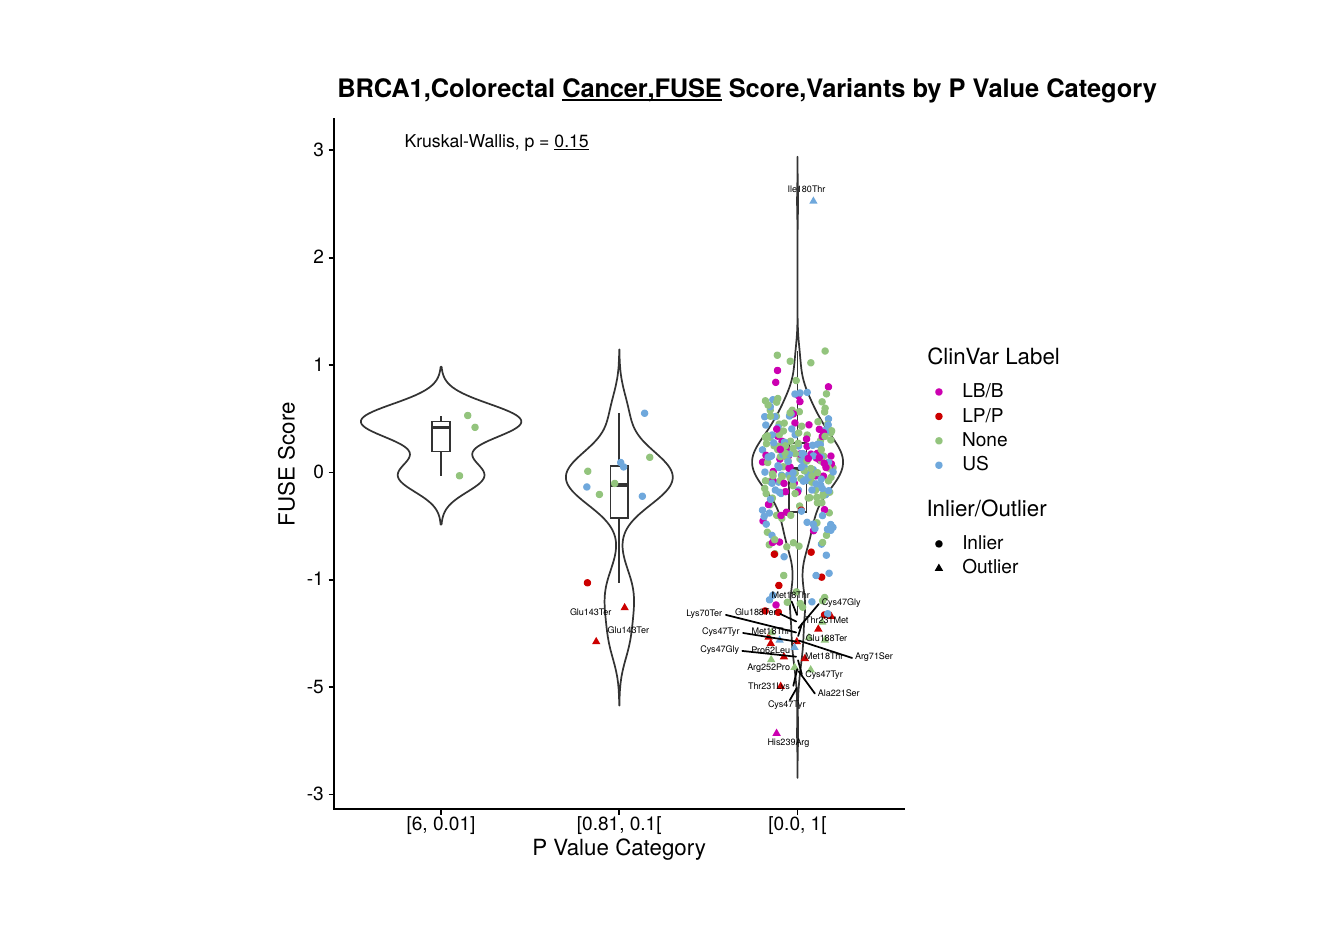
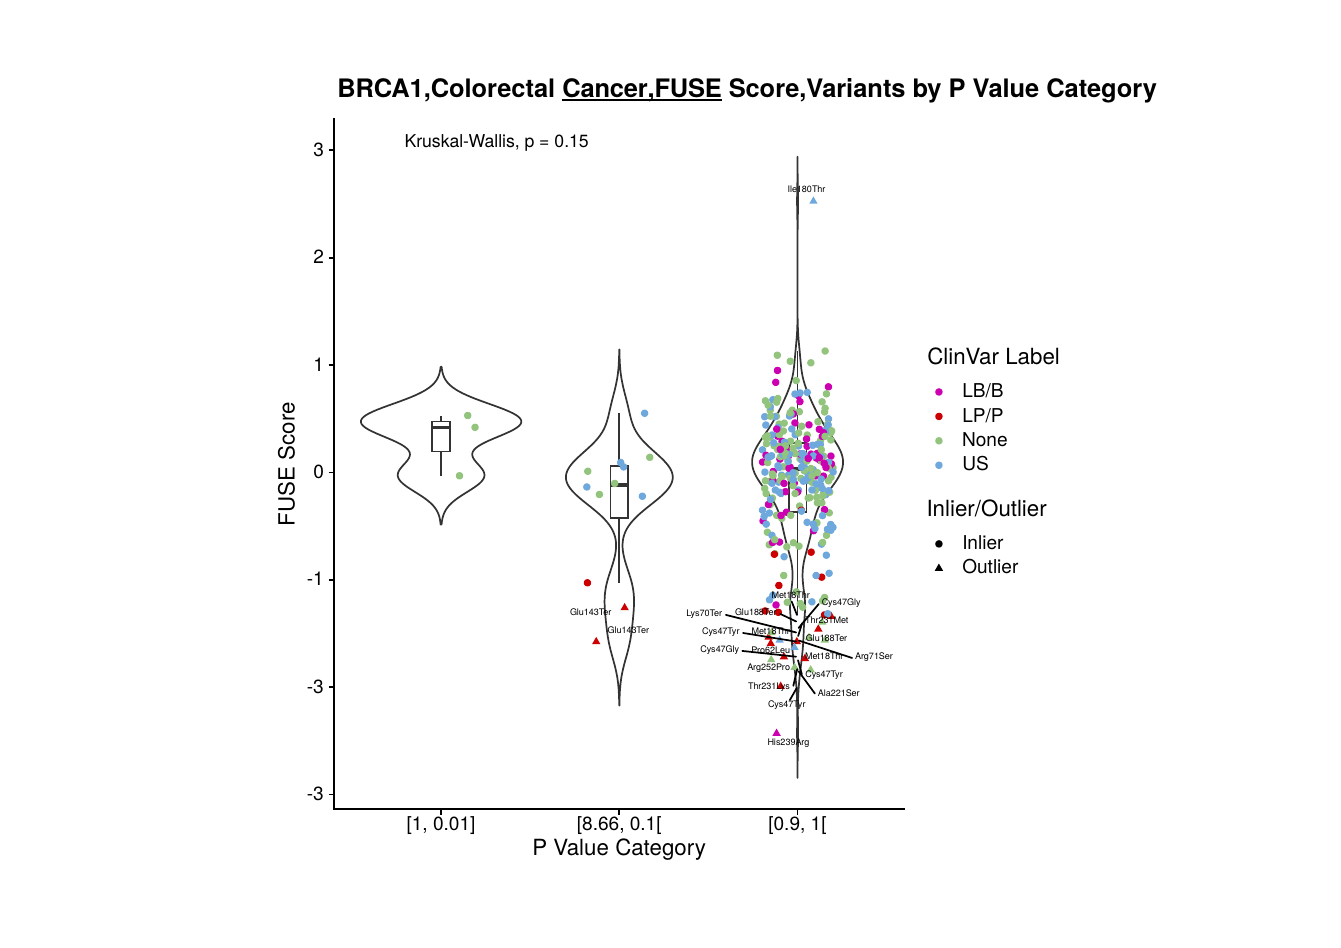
0.15 underline: present -> none
-5 at (315, 687): -5 -> -3
6 at (417, 824): 6 -> 1
0.81: 0.81 -> 8.66
0.0: 0.0 -> 0.9
